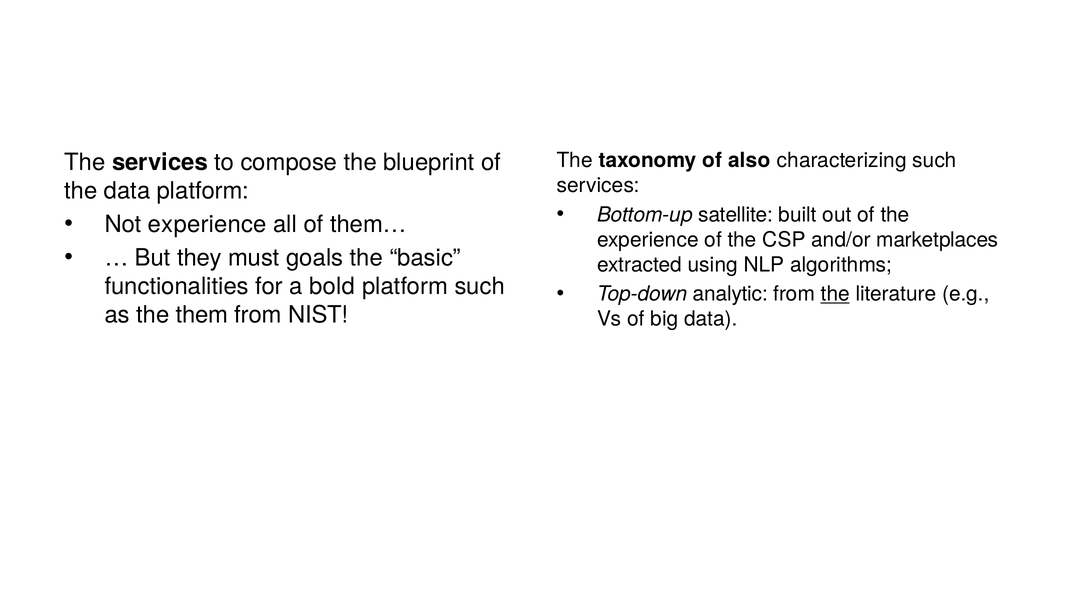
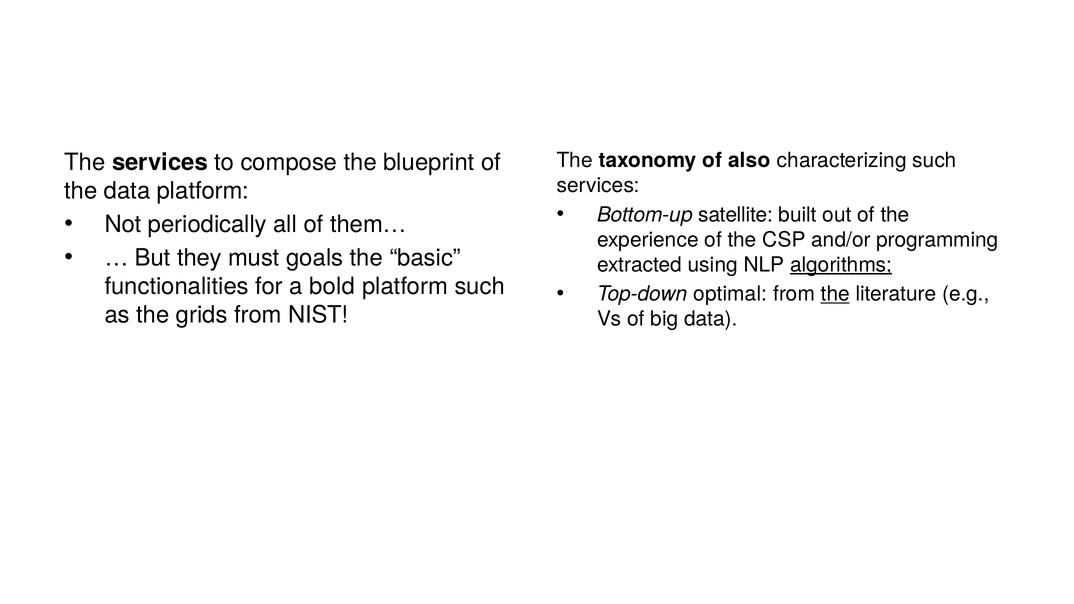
Not experience: experience -> periodically
marketplaces: marketplaces -> programming
algorithms underline: none -> present
analytic: analytic -> optimal
them: them -> grids
